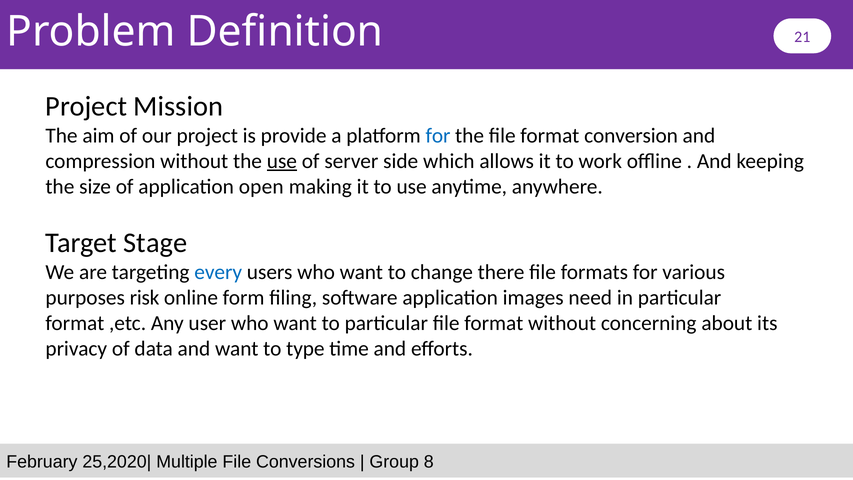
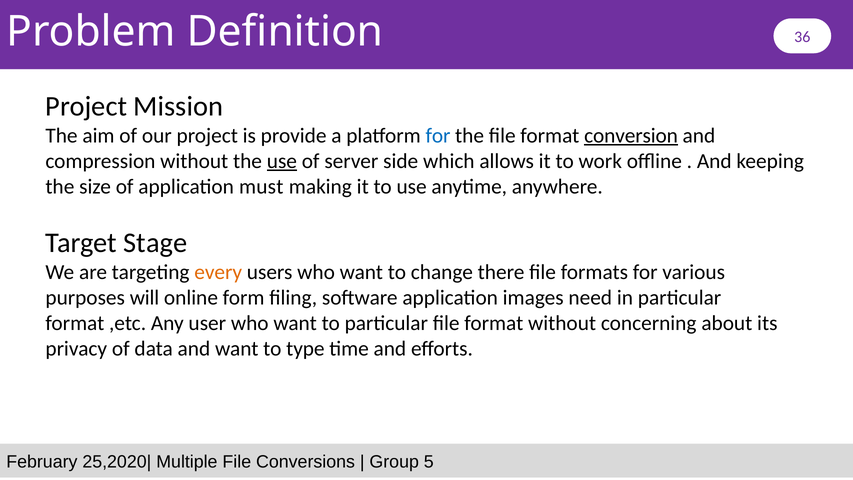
21: 21 -> 36
conversion underline: none -> present
open: open -> must
every colour: blue -> orange
risk: risk -> will
8: 8 -> 5
